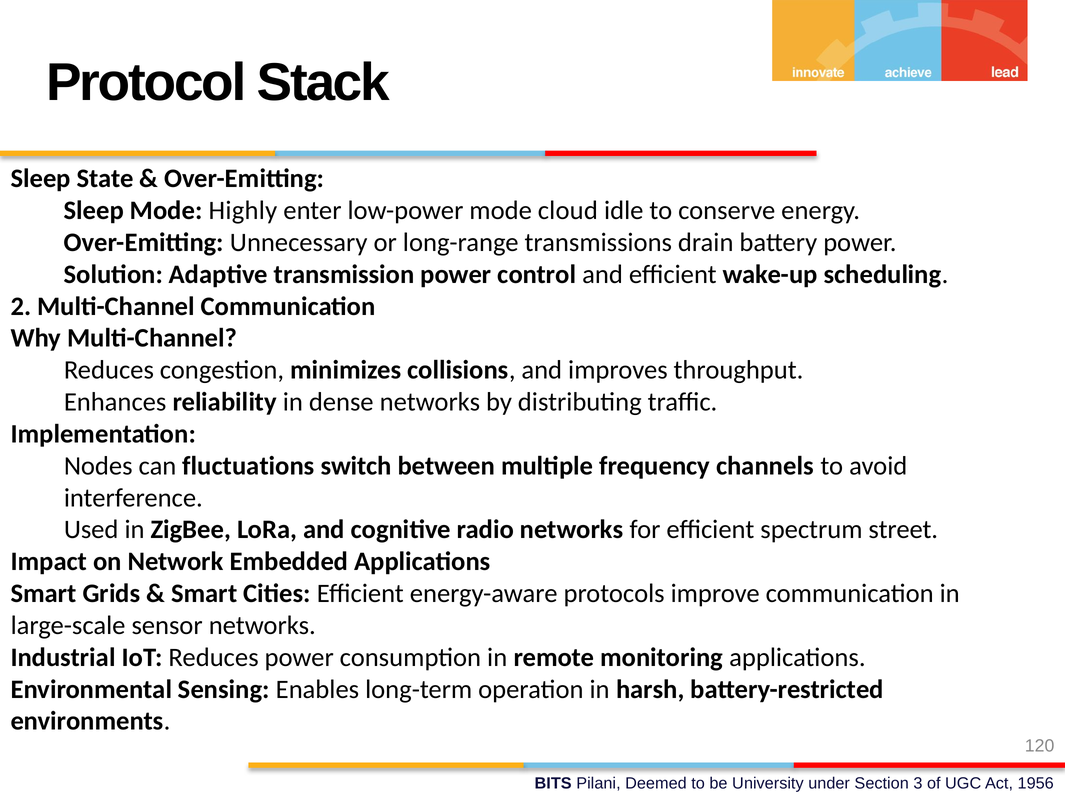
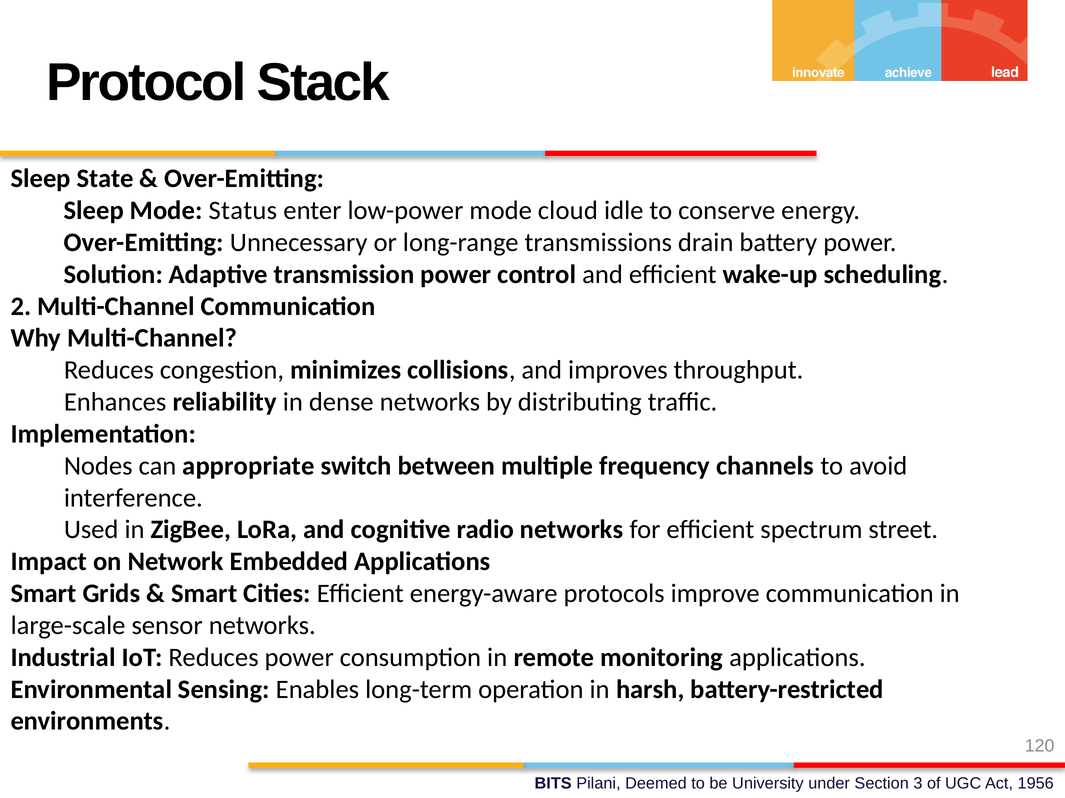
Highly: Highly -> Status
fluctuations: fluctuations -> appropriate
